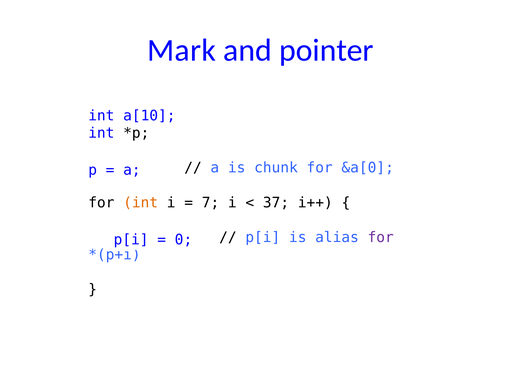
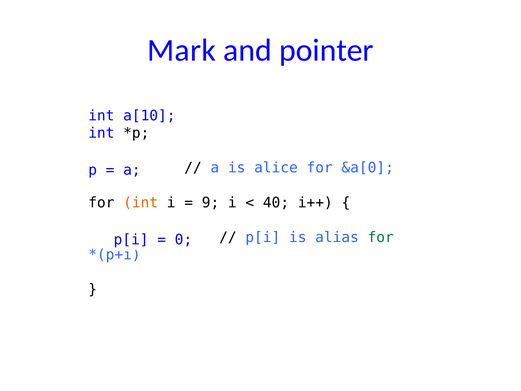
chunk: chunk -> alice
7: 7 -> 9
37: 37 -> 40
for at (381, 237) colour: purple -> green
